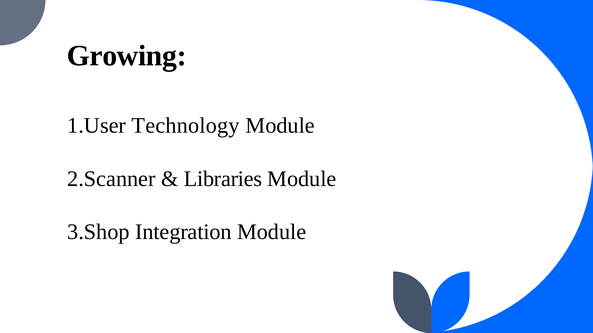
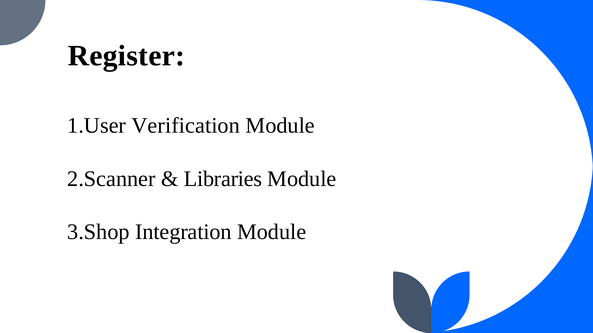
Growing: Growing -> Register
Technology: Technology -> Verification
